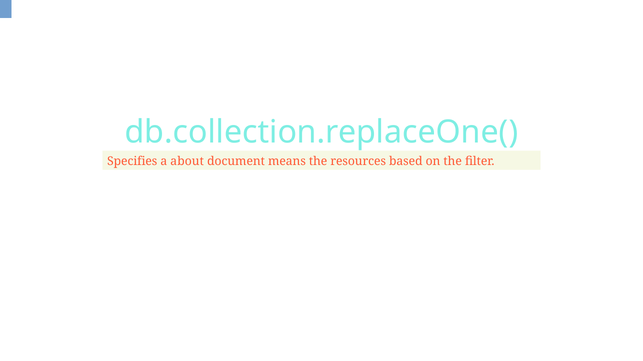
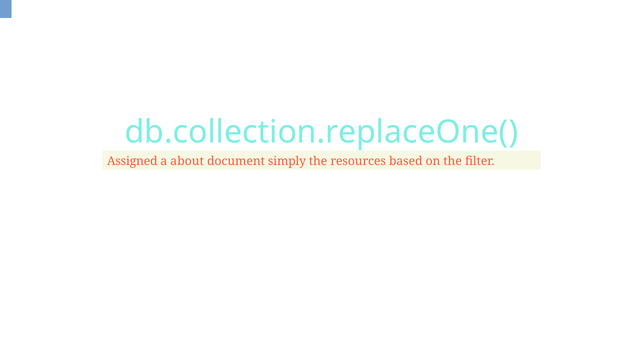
Specifies: Specifies -> Assigned
means: means -> simply
